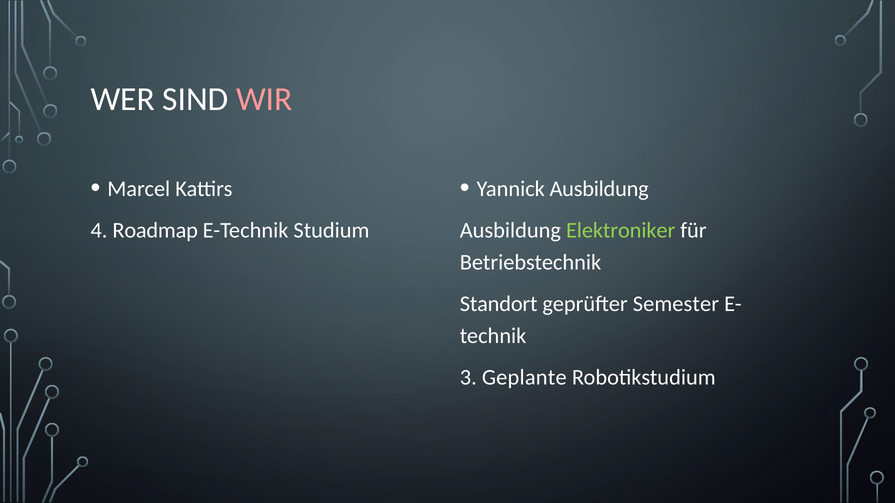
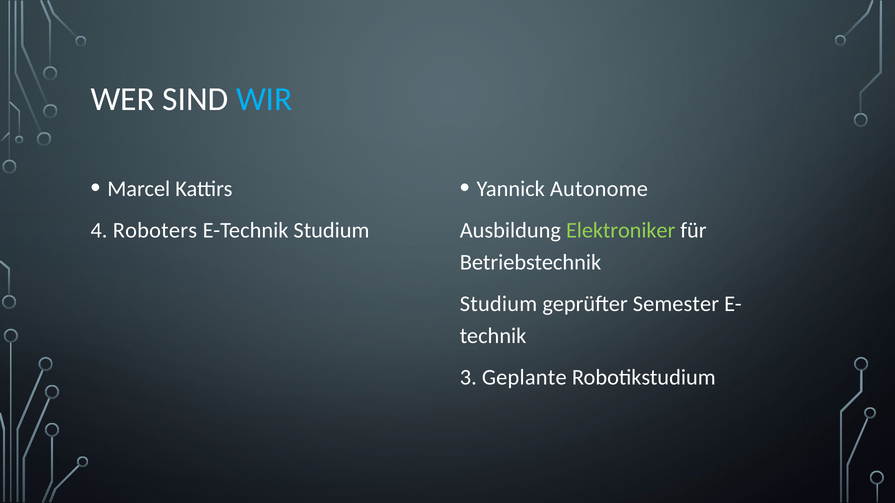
WIR colour: pink -> light blue
Yannick Ausbildung: Ausbildung -> Autonome
Roadmap: Roadmap -> Roboters
Standort at (499, 304): Standort -> Studium
